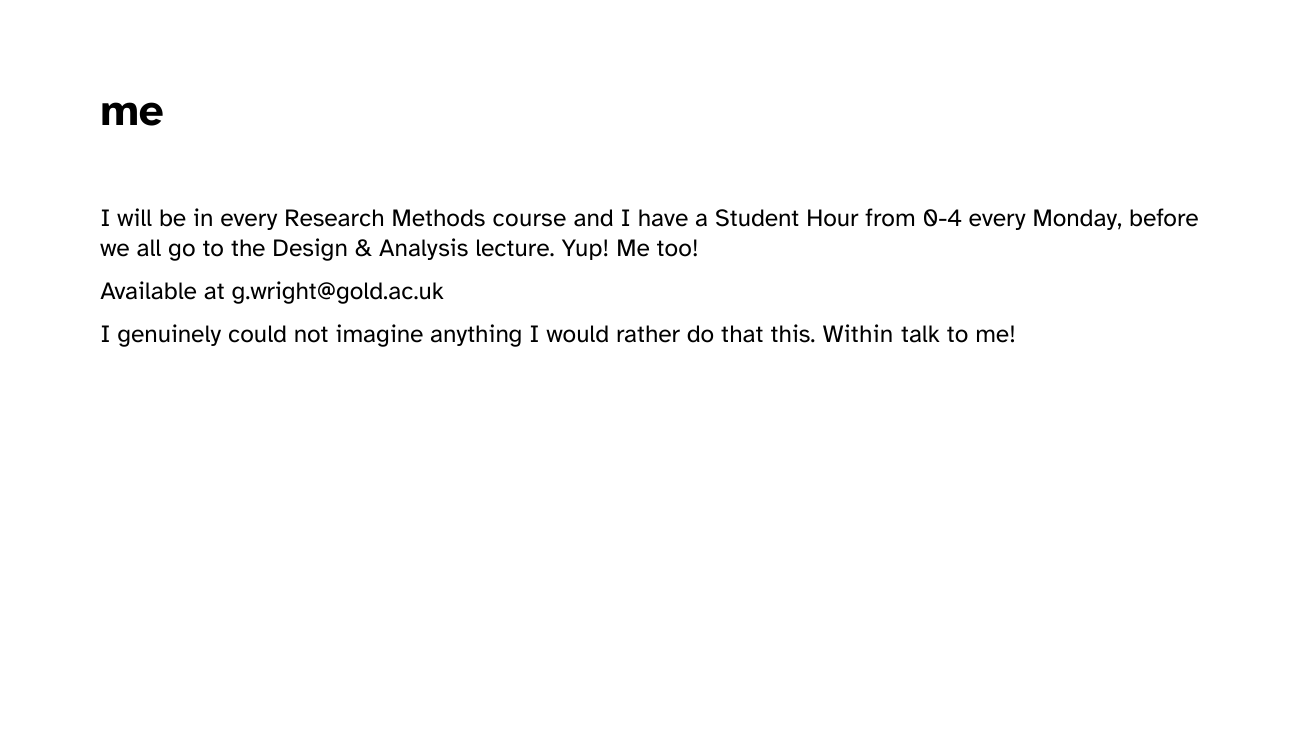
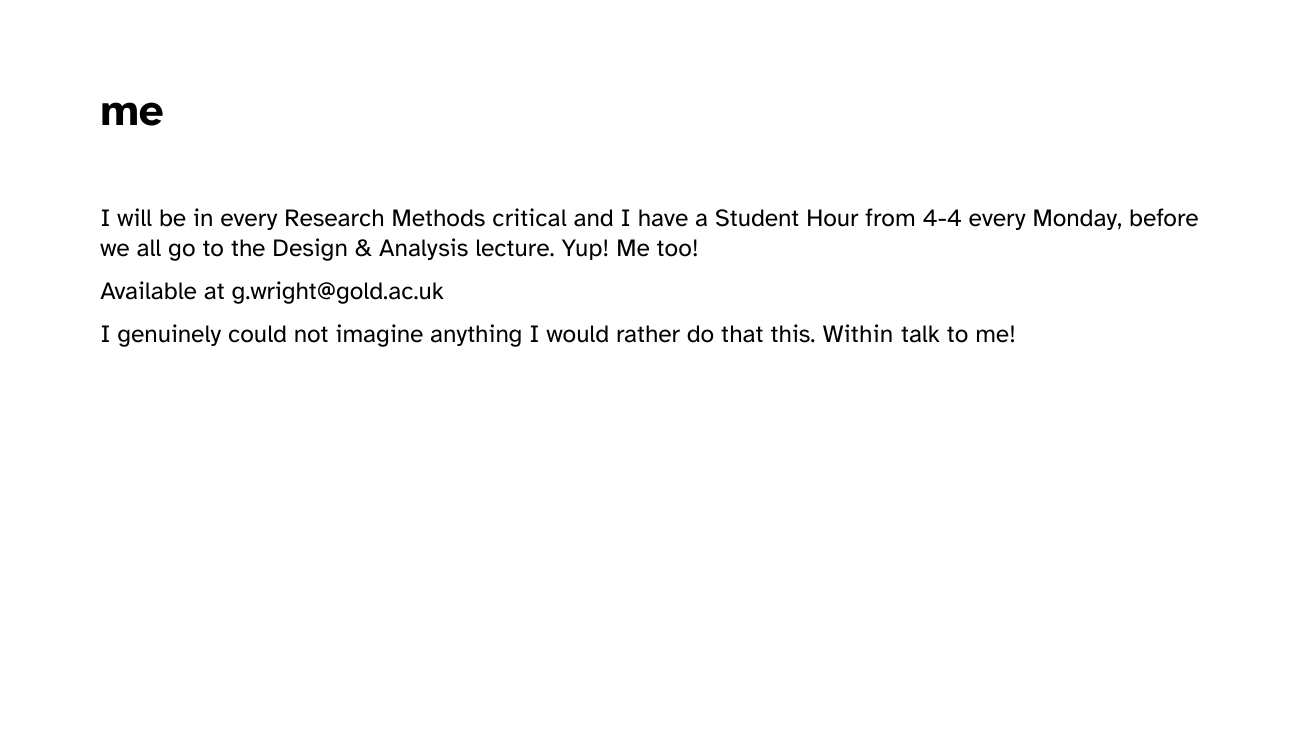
course: course -> critical
0-4: 0-4 -> 4-4
